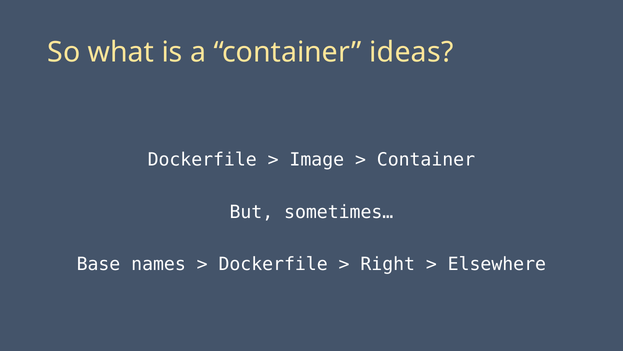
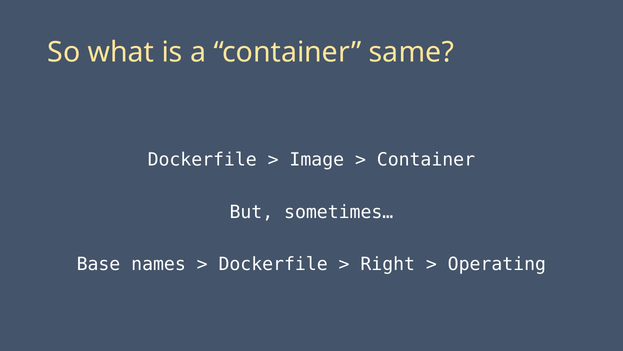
ideas: ideas -> same
Elsewhere: Elsewhere -> Operating
